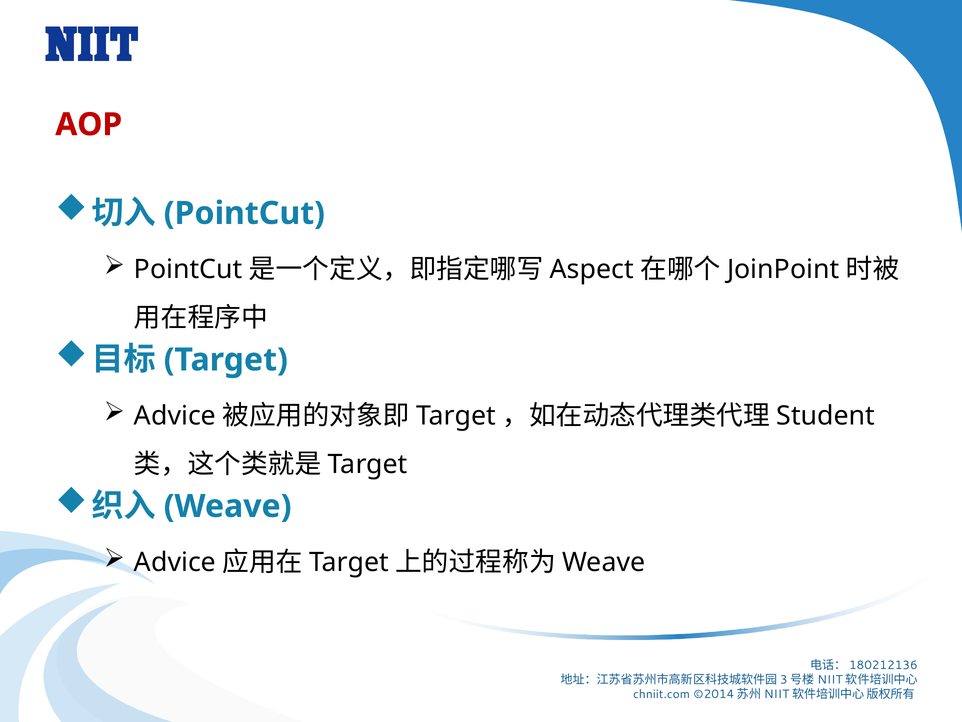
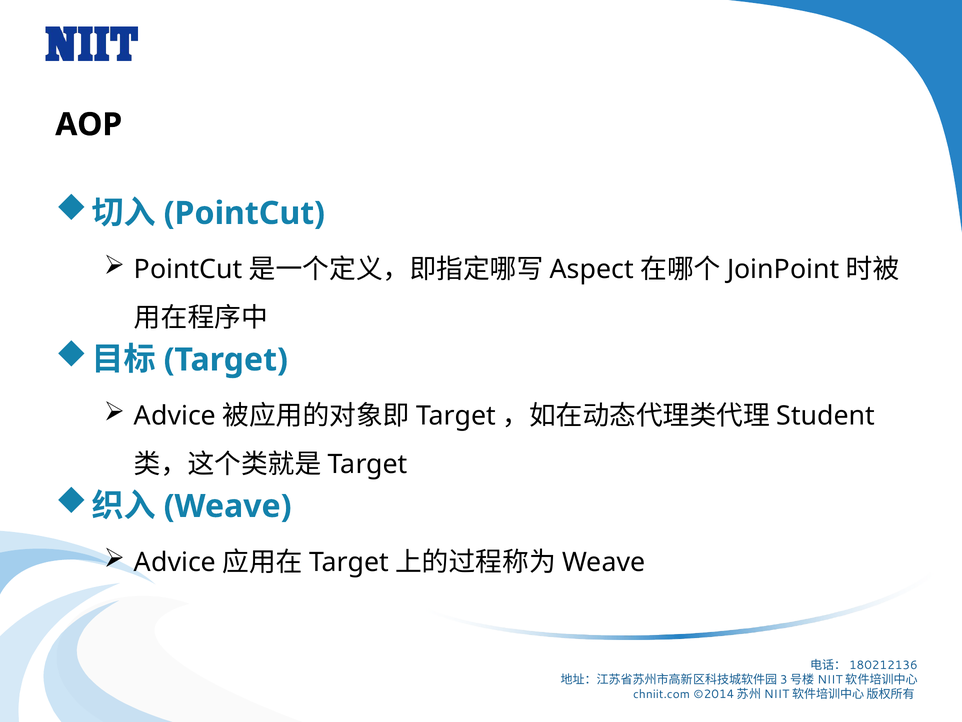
AOP colour: red -> black
